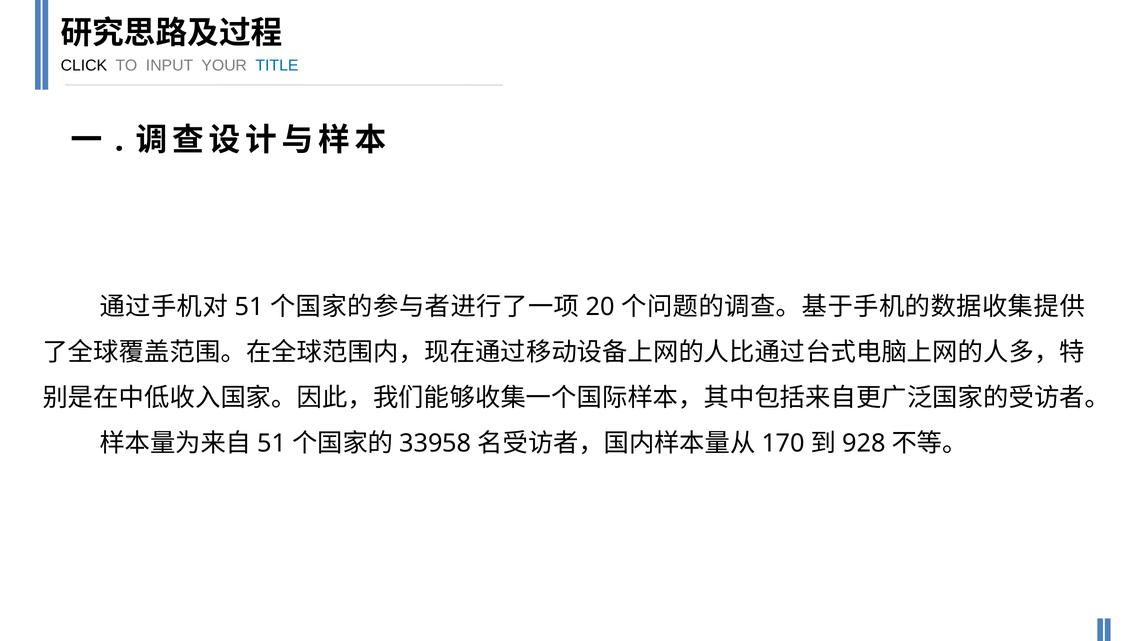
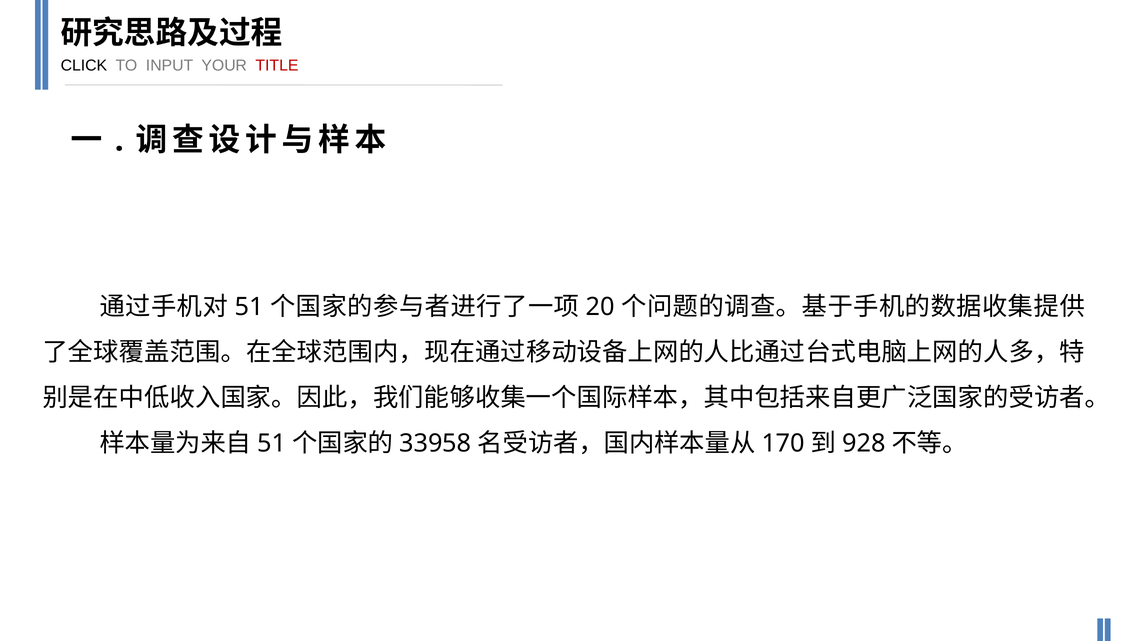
TITLE colour: blue -> red
